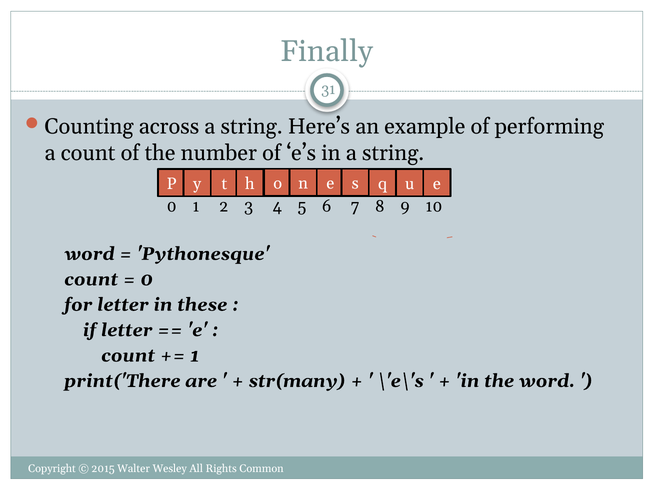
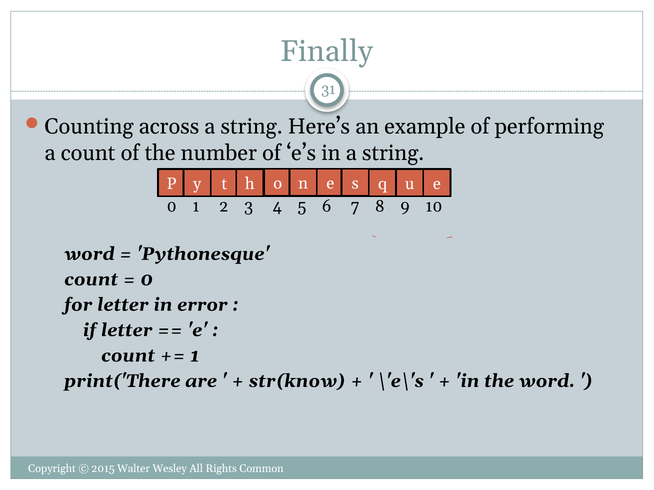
these: these -> error
str(many: str(many -> str(know
